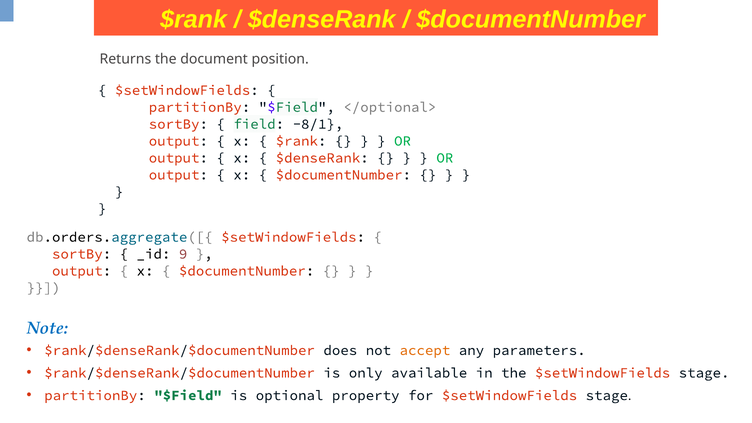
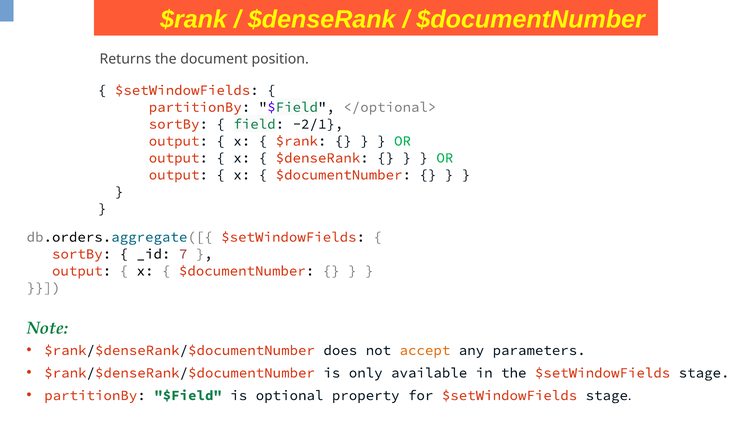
-8/1: -8/1 -> -2/1
9: 9 -> 7
Note colour: blue -> green
